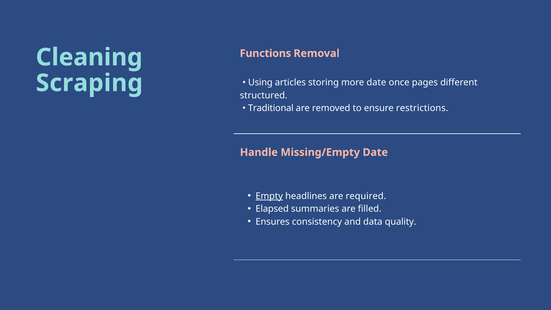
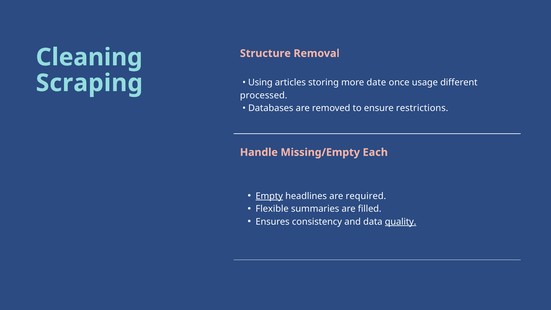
Functions: Functions -> Structure
pages: pages -> usage
structured: structured -> processed
Traditional: Traditional -> Databases
Missing/Empty Date: Date -> Each
Elapsed: Elapsed -> Flexible
quality underline: none -> present
